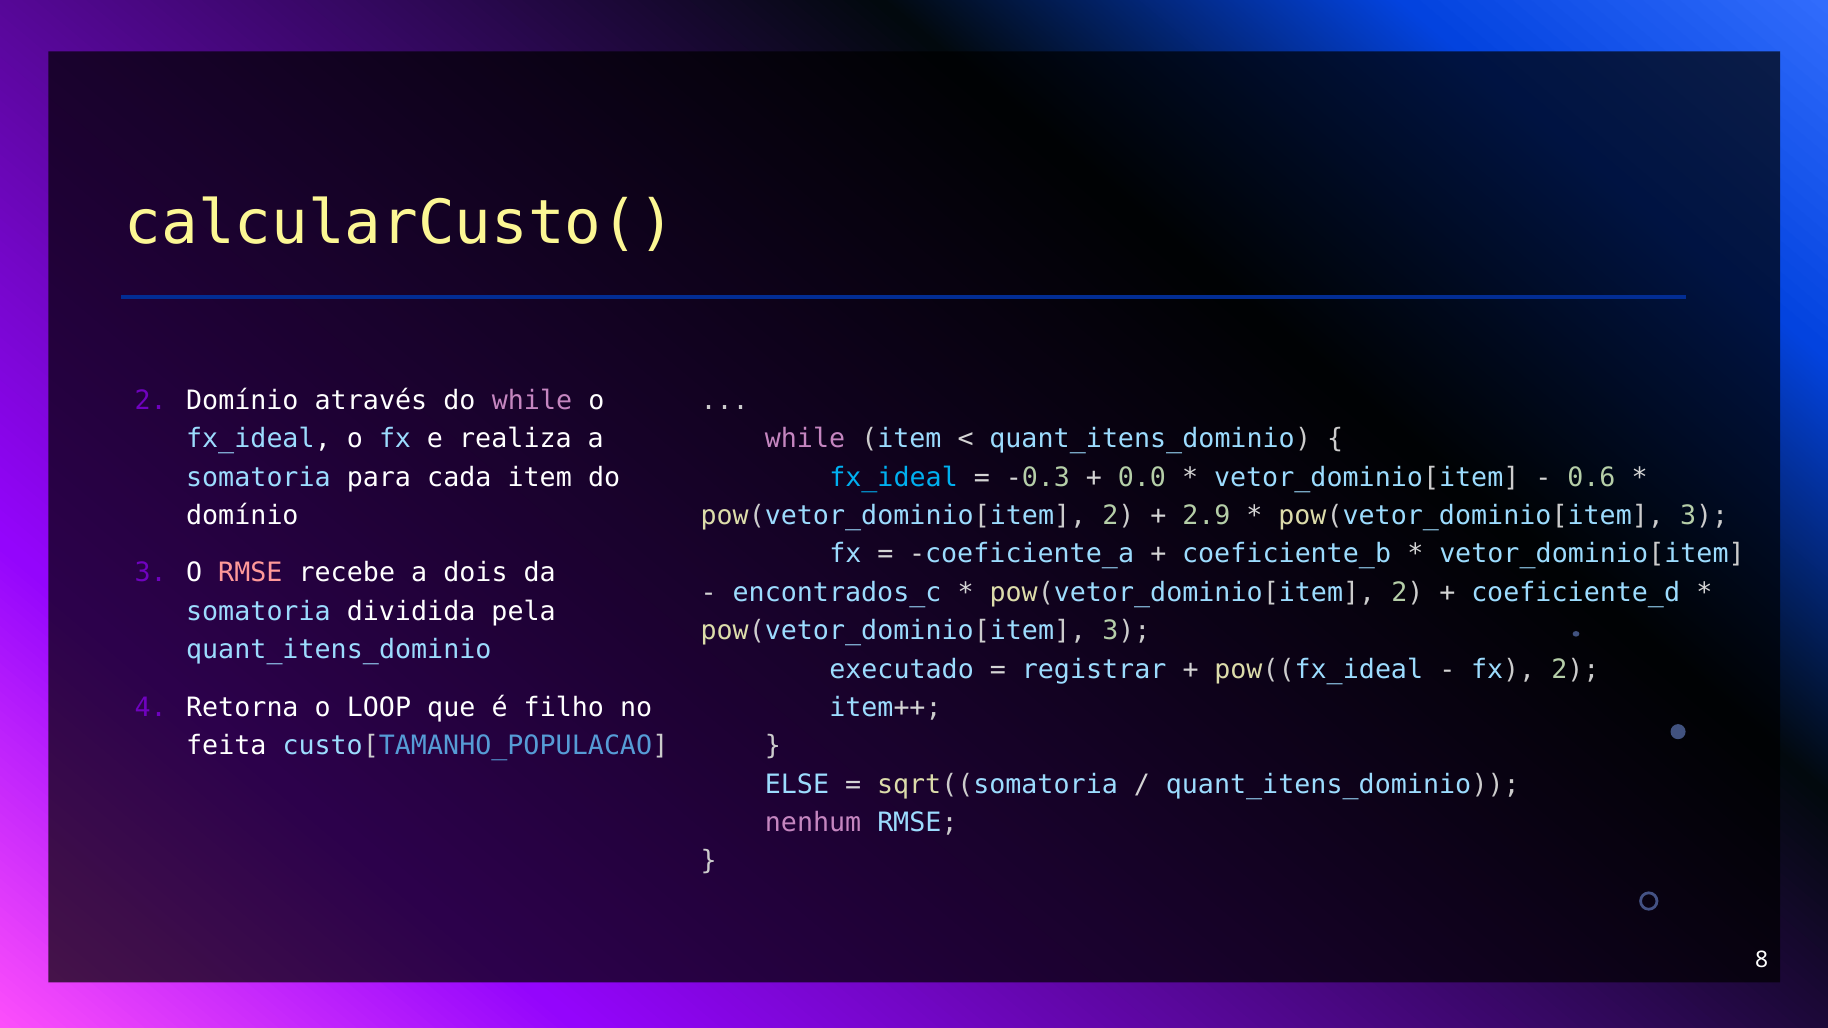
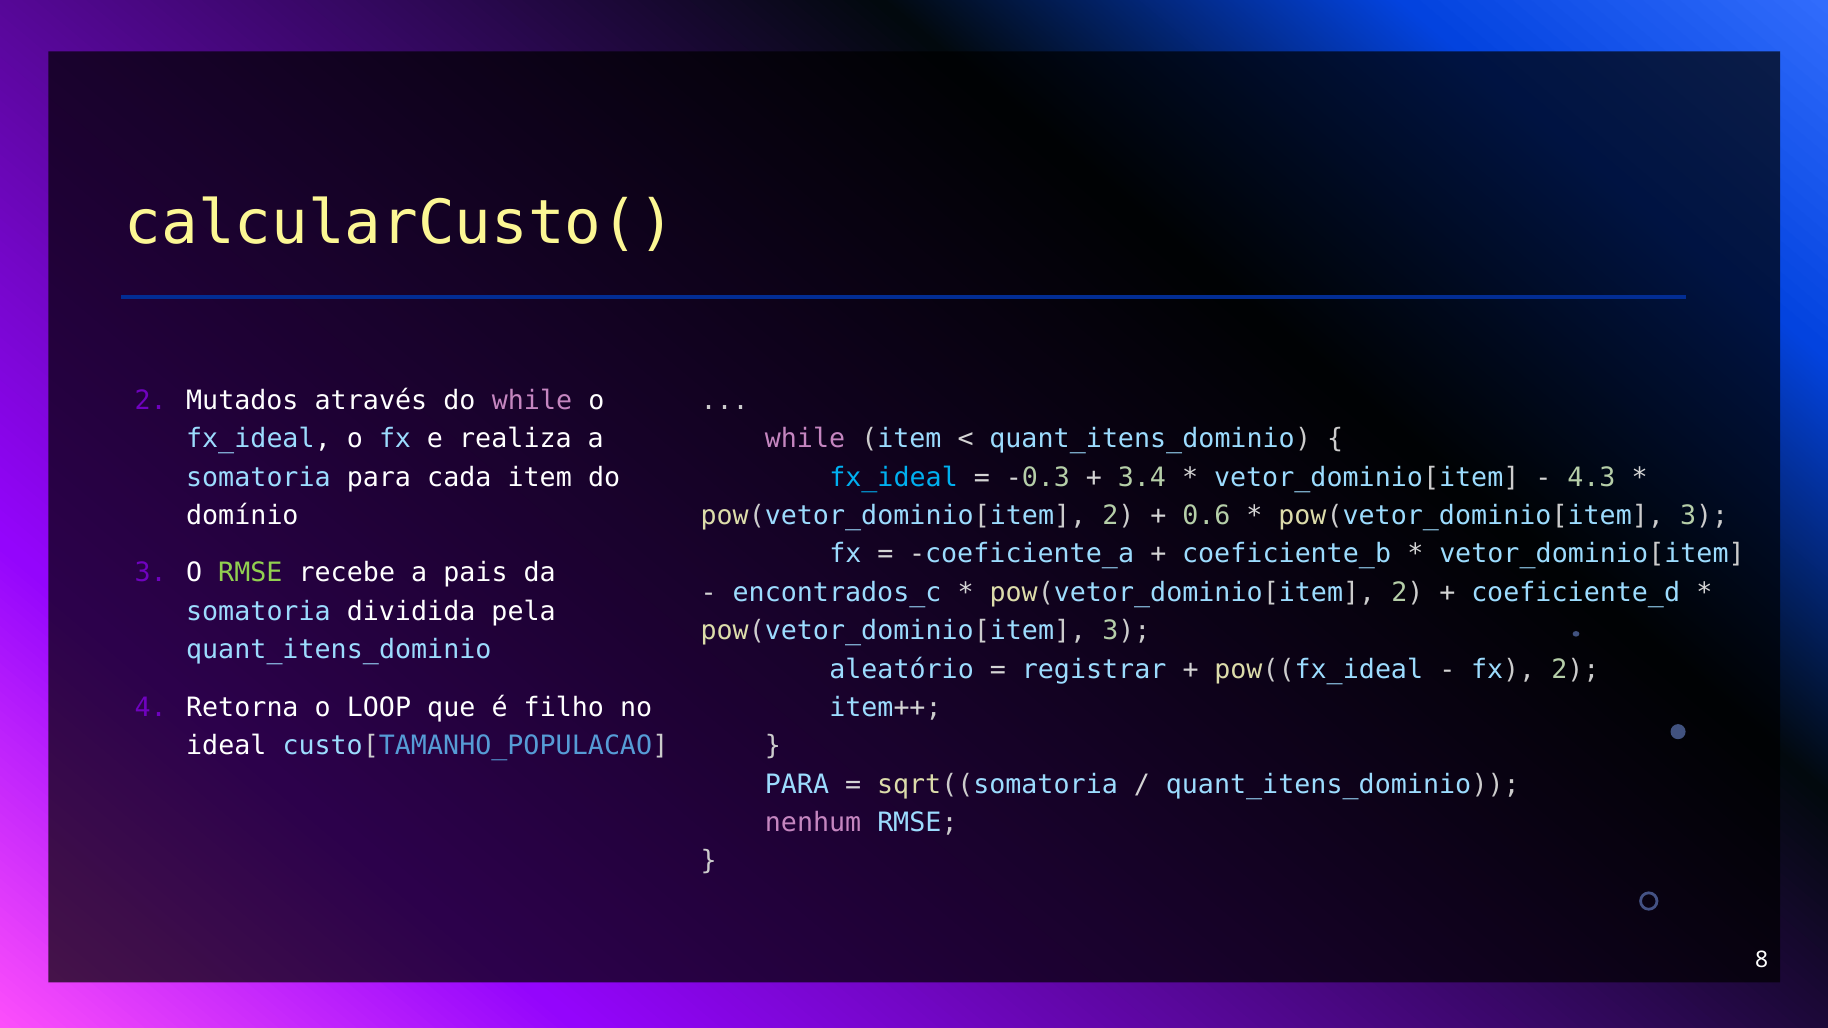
2 Domínio: Domínio -> Mutados
0.0: 0.0 -> 3.4
0.6: 0.6 -> 4.3
2.9: 2.9 -> 0.6
RMSE at (250, 573) colour: pink -> light green
dois: dois -> pais
executado: executado -> aleatório
feita: feita -> ideal
ELSE at (797, 785): ELSE -> PARA
